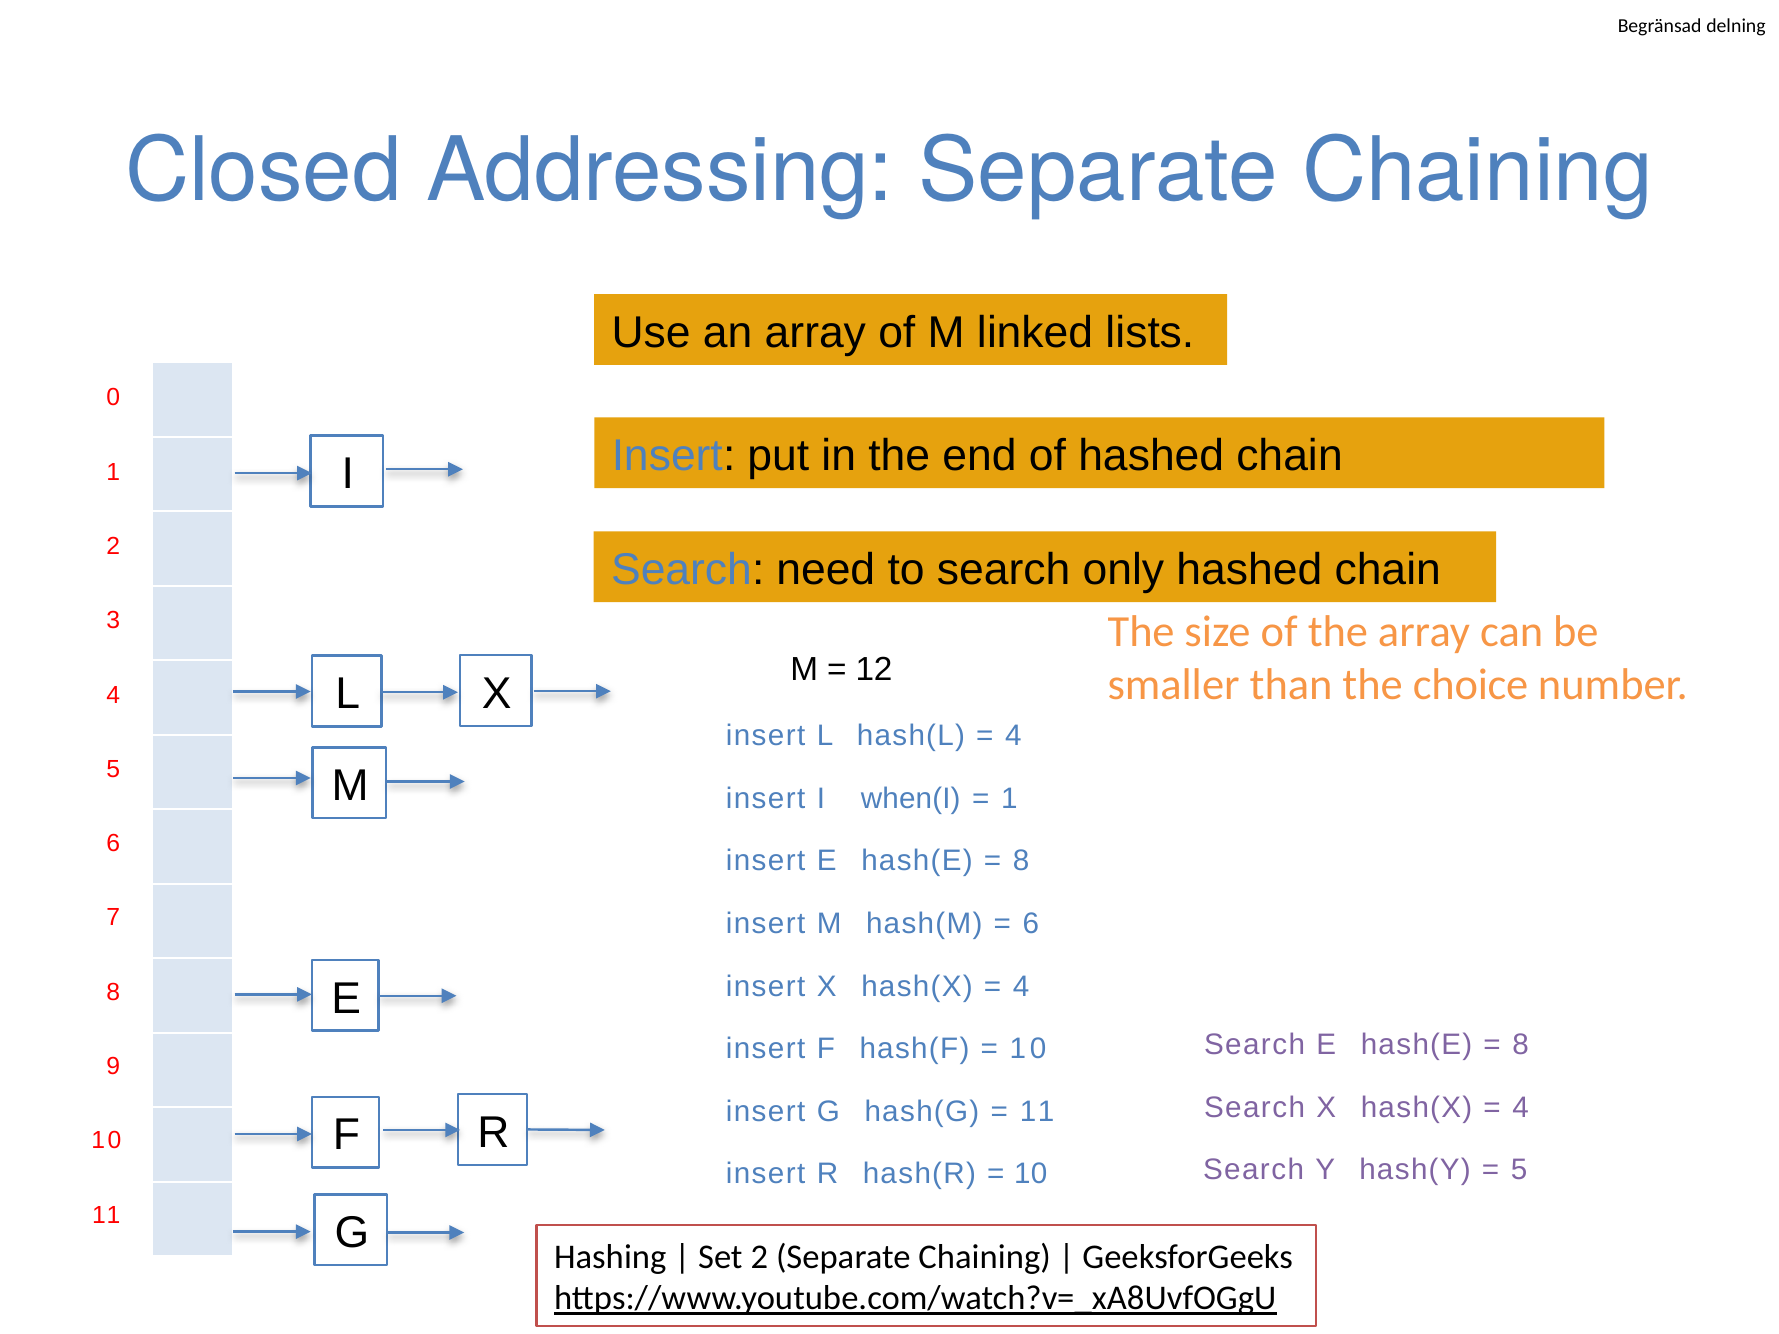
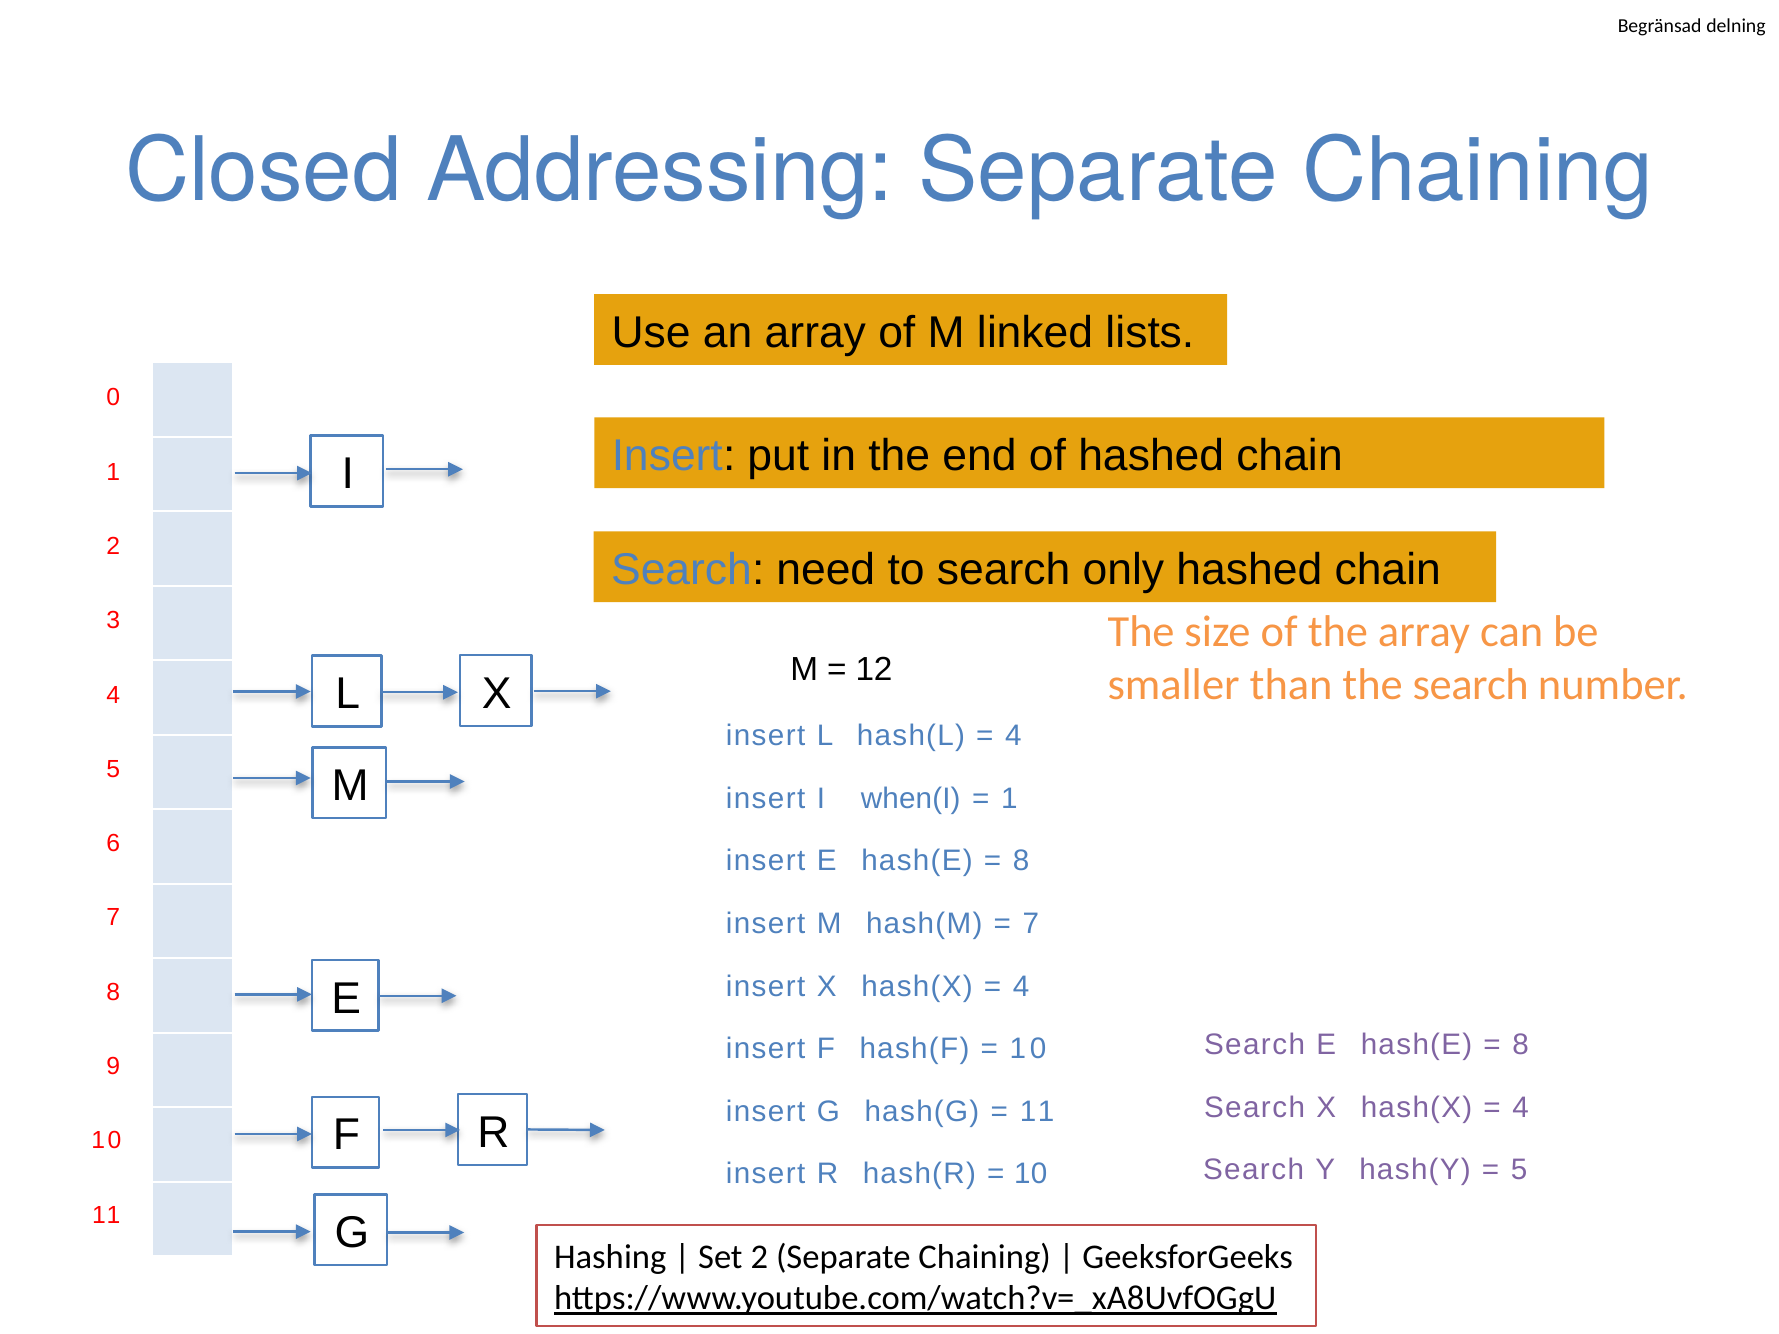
the choice: choice -> search
6 at (1031, 924): 6 -> 7
